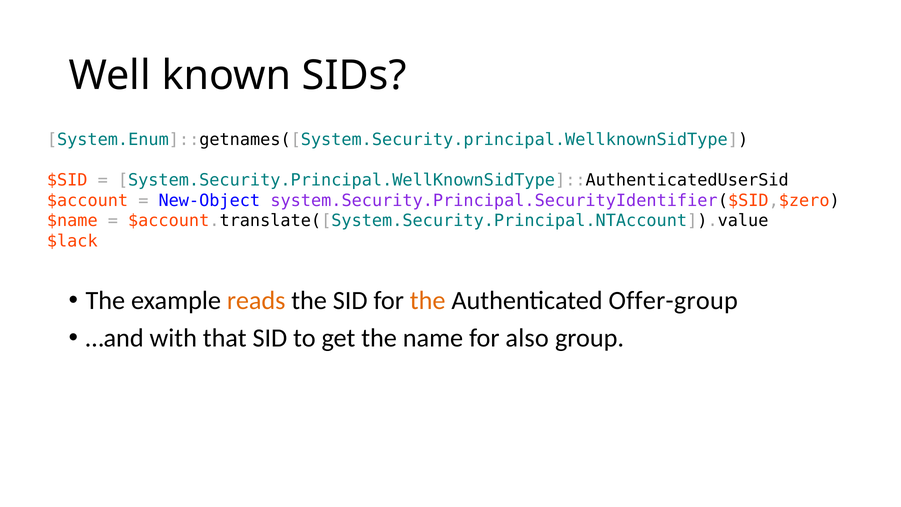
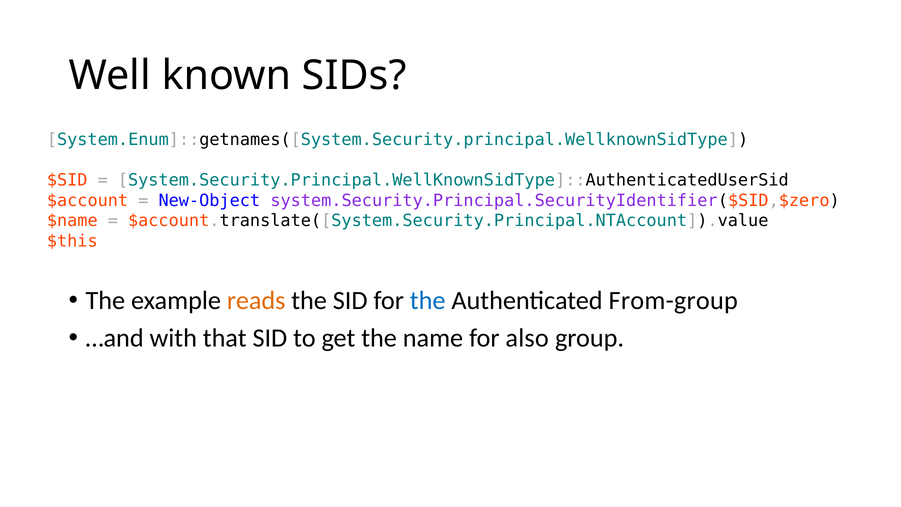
$lack: $lack -> $this
the at (428, 300) colour: orange -> blue
Offer-group: Offer-group -> From-group
